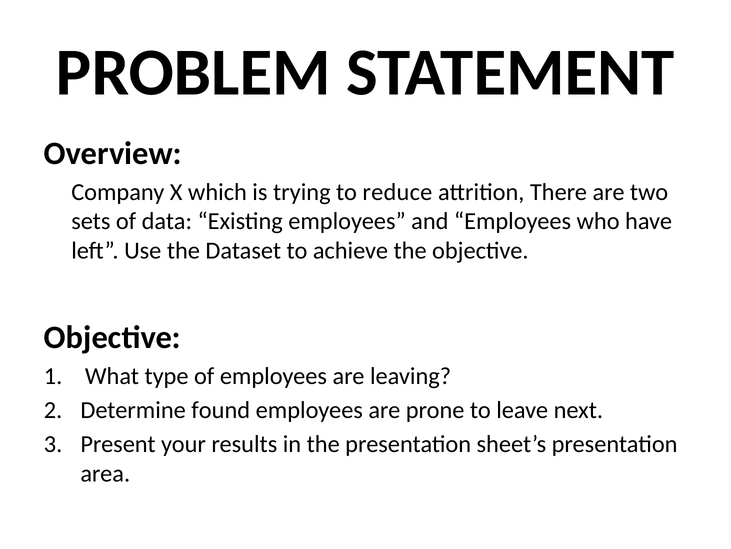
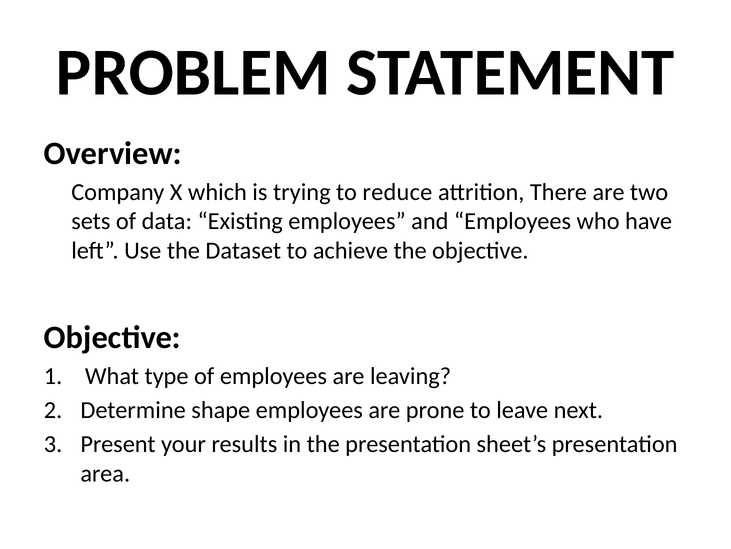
found: found -> shape
